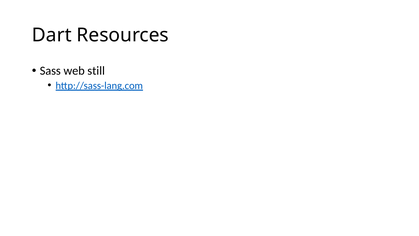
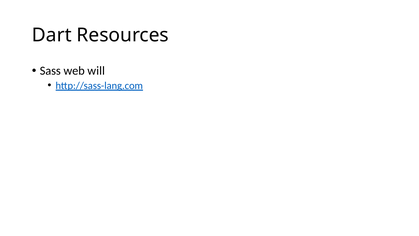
still: still -> will
